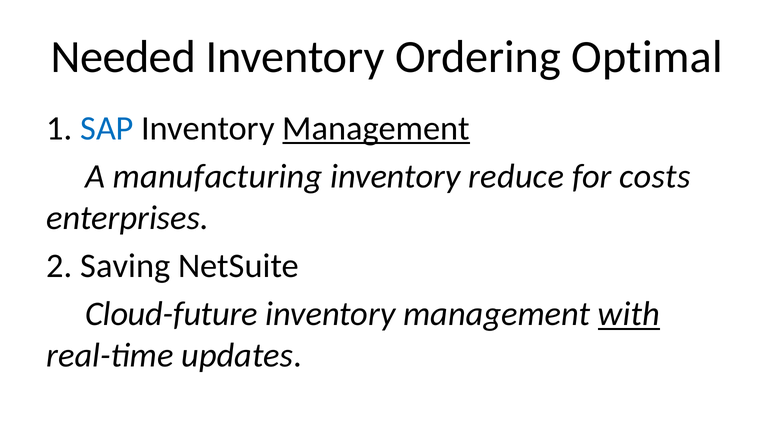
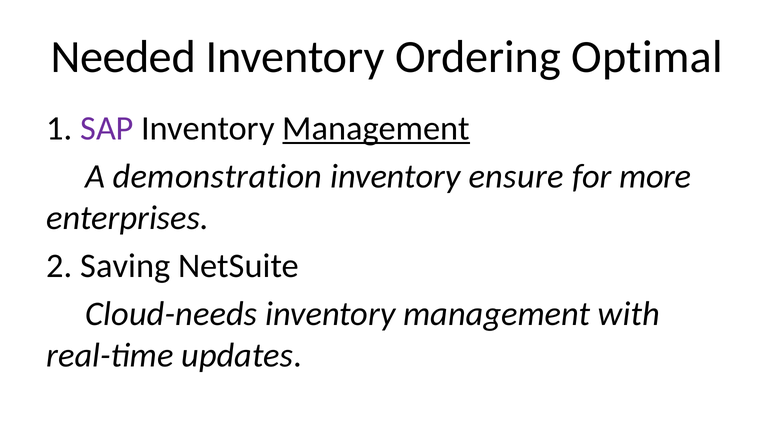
SAP colour: blue -> purple
manufacturing: manufacturing -> demonstration
reduce: reduce -> ensure
costs: costs -> more
Cloud-future: Cloud-future -> Cloud-needs
with underline: present -> none
